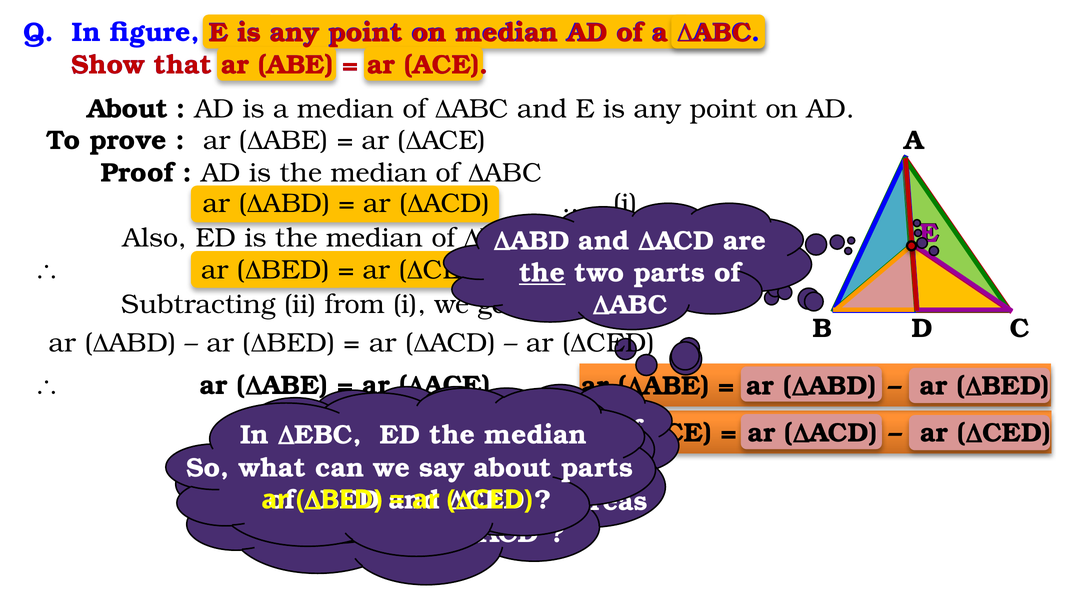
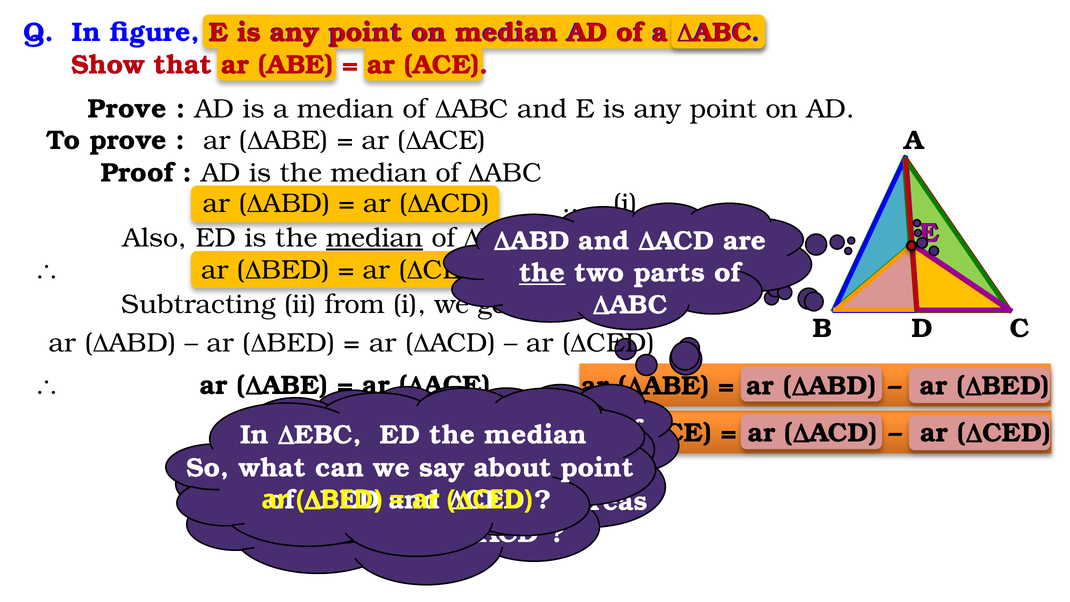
About at (127, 109): About -> Prove
median at (375, 238) underline: none -> present
parts at (597, 468): parts -> point
